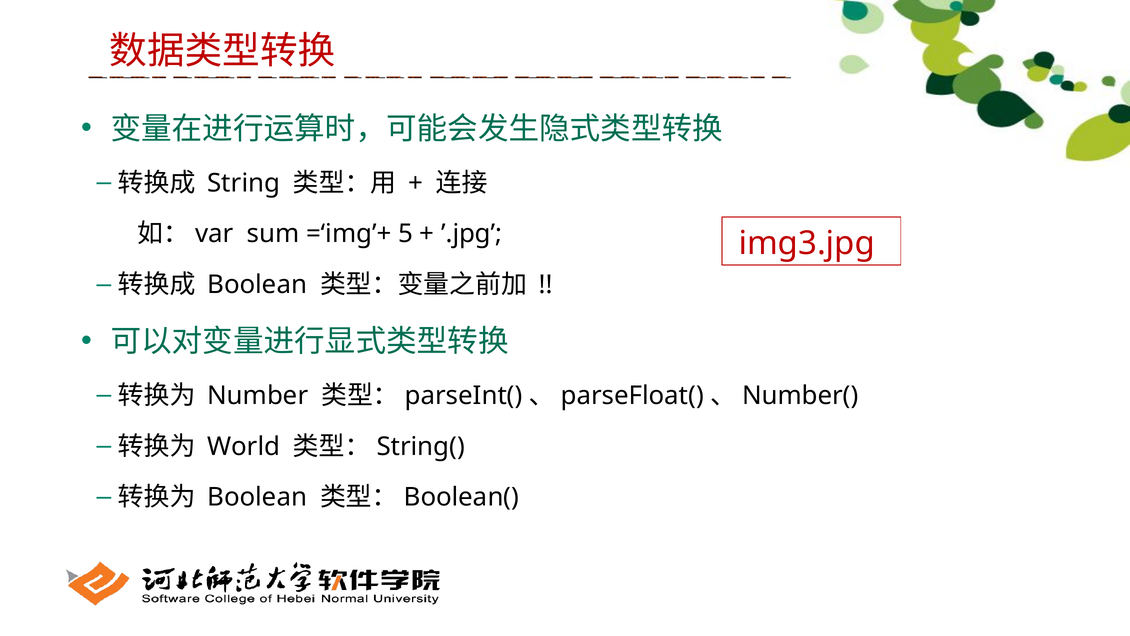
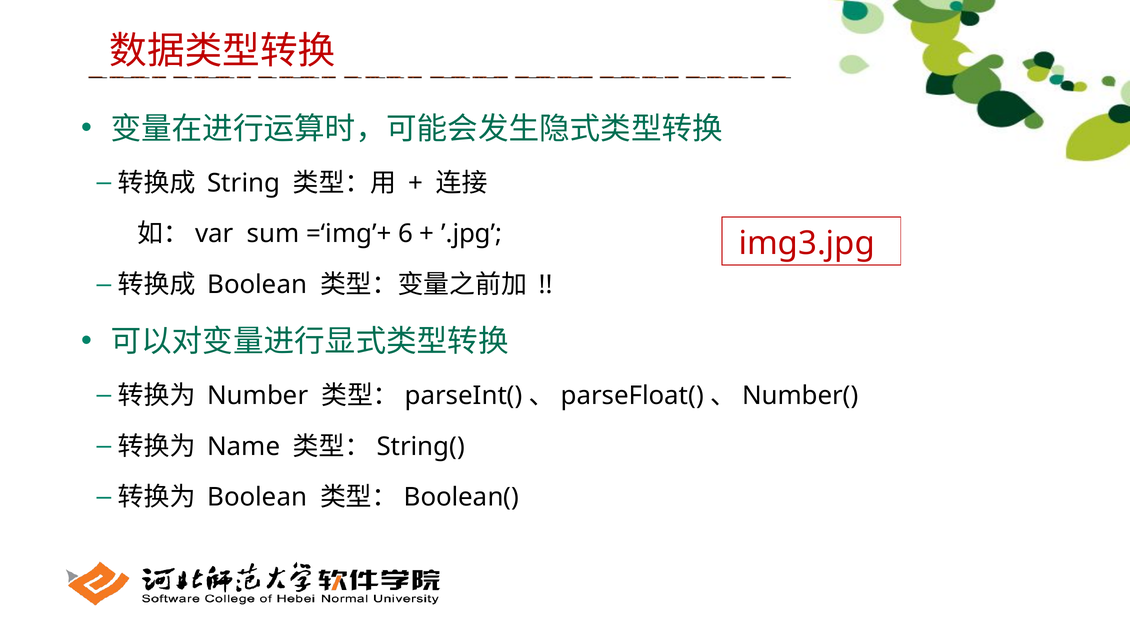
5: 5 -> 6
World: World -> Name
